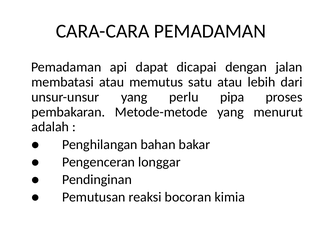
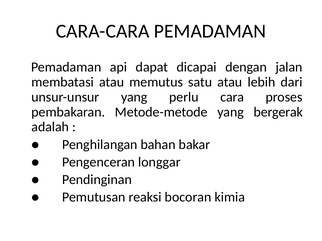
pipa: pipa -> cara
menurut: menurut -> bergerak
